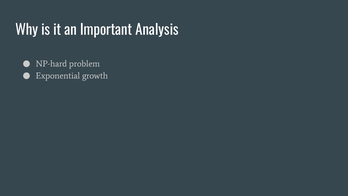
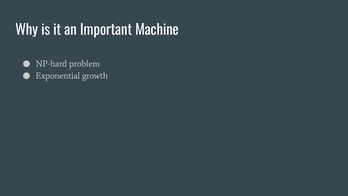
Analysis: Analysis -> Machine
